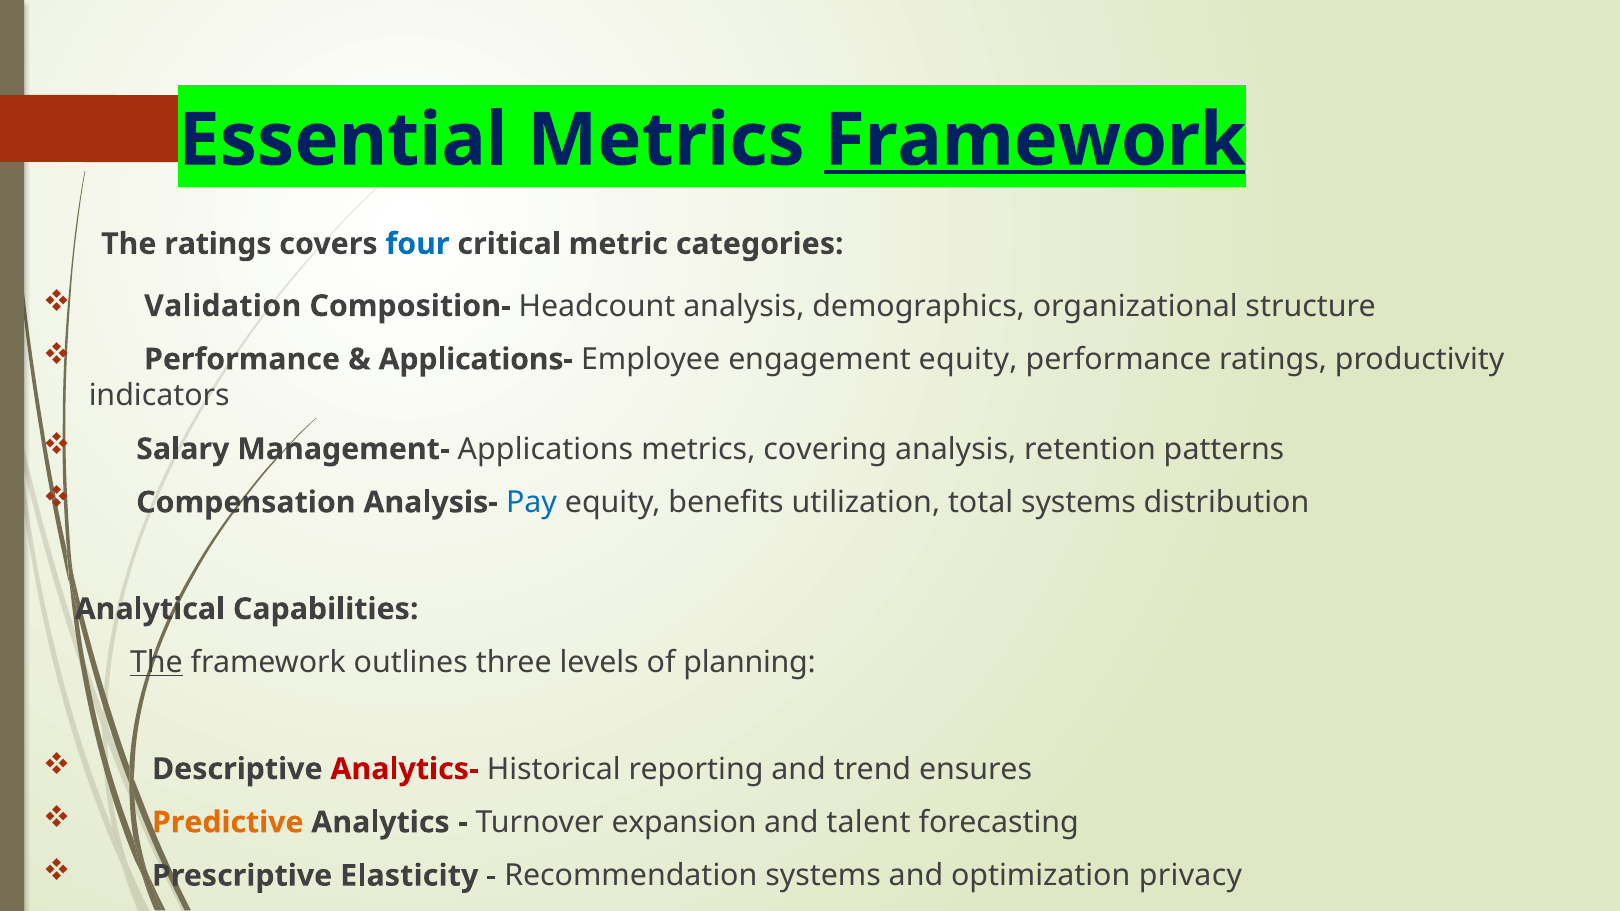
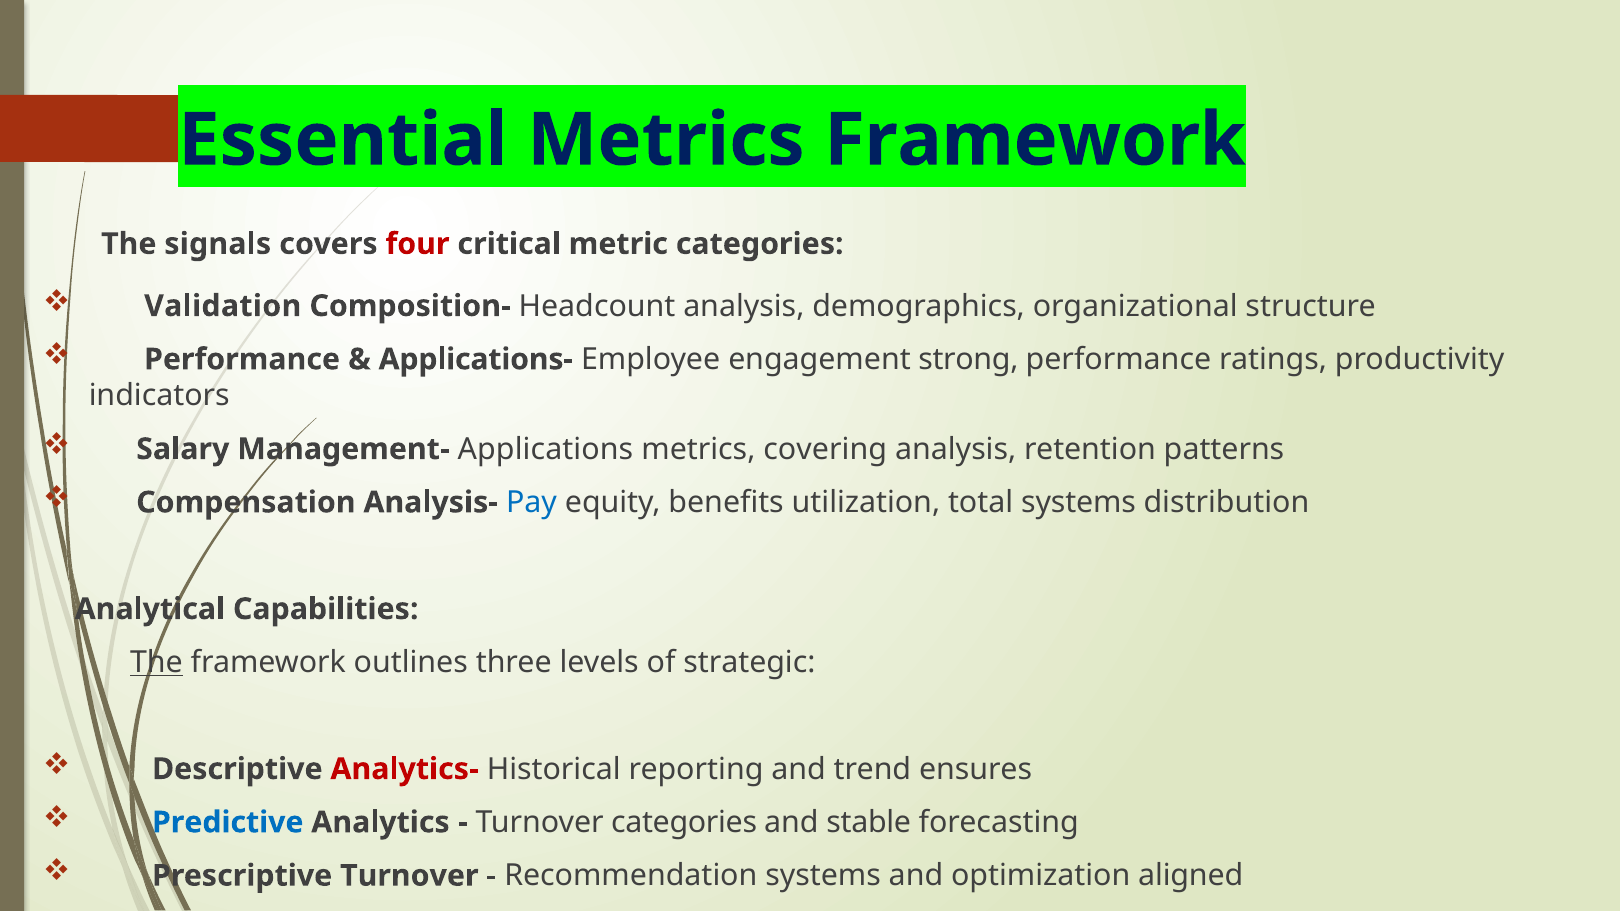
Framework at (1035, 140) underline: present -> none
The ratings: ratings -> signals
four colour: blue -> red
engagement equity: equity -> strong
planning: planning -> strategic
Predictive colour: orange -> blue
Turnover expansion: expansion -> categories
talent: talent -> stable
Prescriptive Elasticity: Elasticity -> Turnover
privacy: privacy -> aligned
